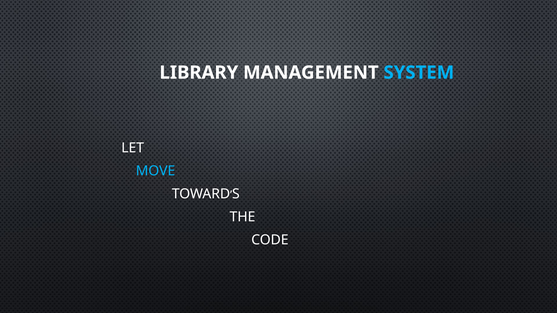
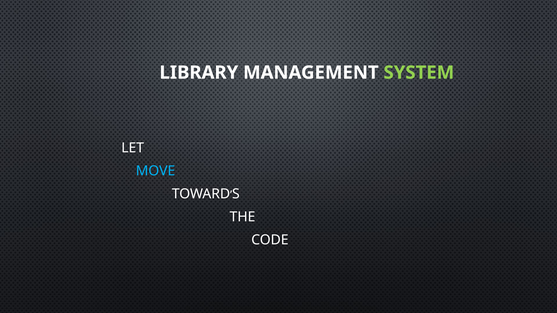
SYSTEM colour: light blue -> light green
